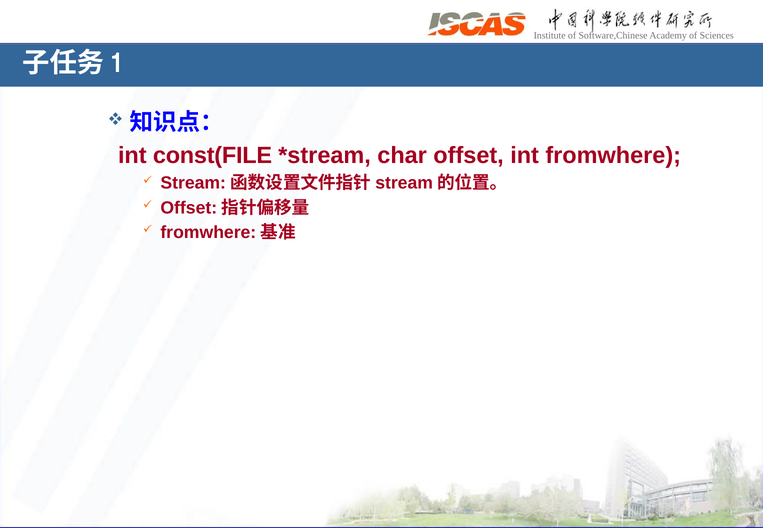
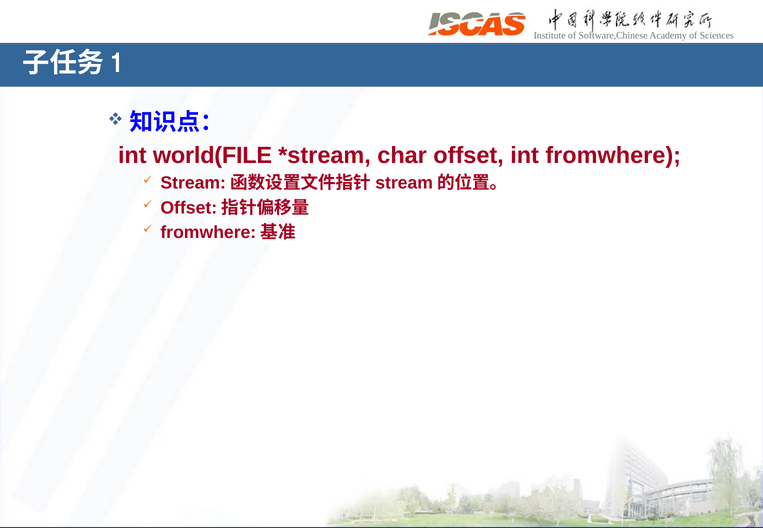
const(FILE: const(FILE -> world(FILE
